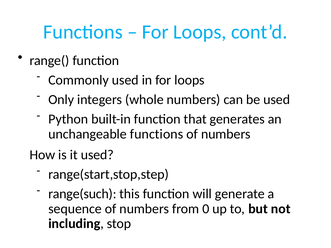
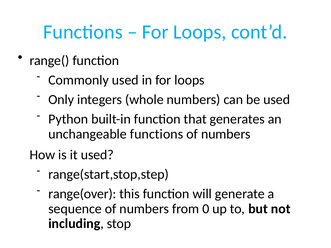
range(such: range(such -> range(over
